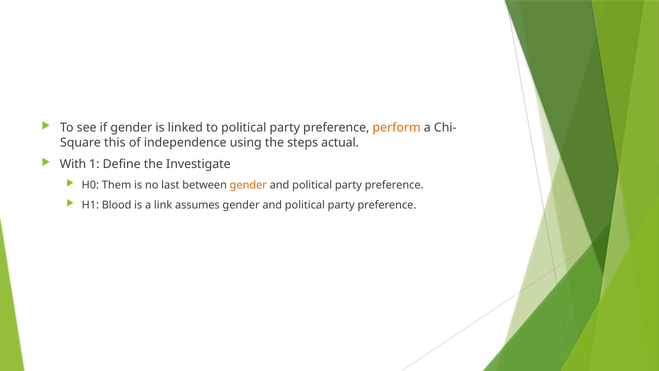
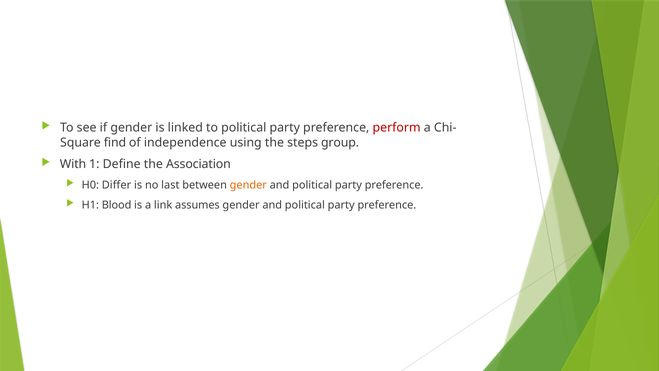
perform colour: orange -> red
this: this -> find
actual: actual -> group
Investigate: Investigate -> Association
Them: Them -> Differ
